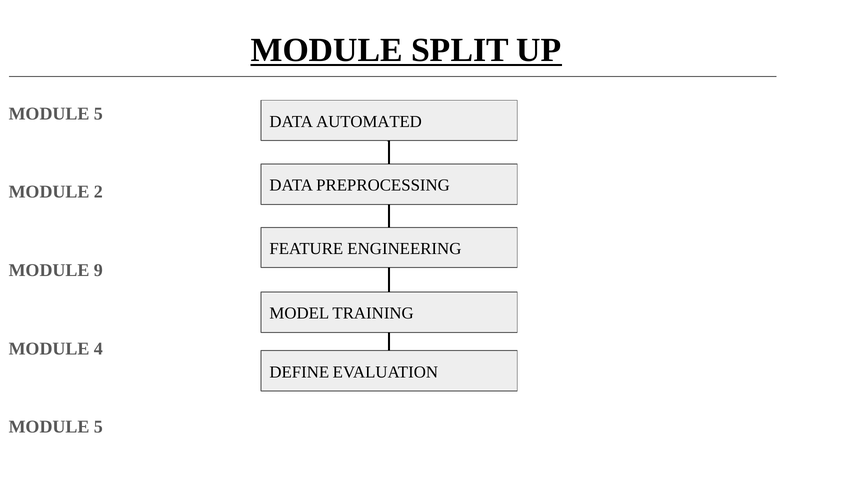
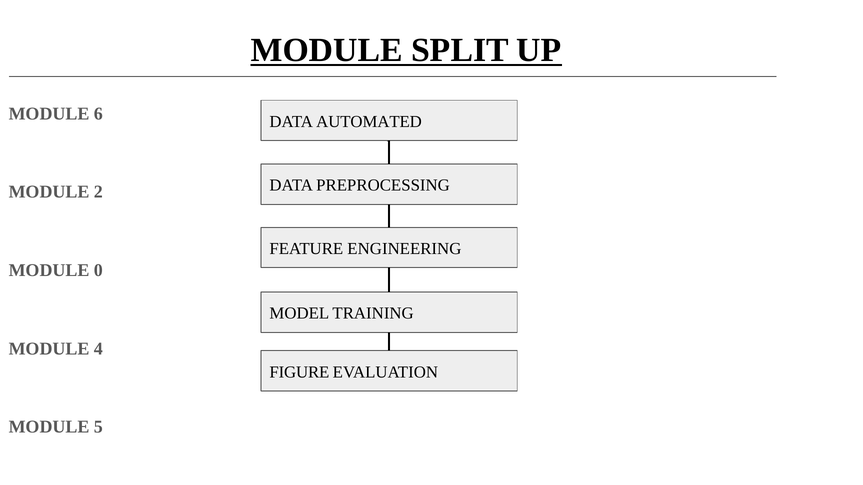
5 at (98, 114): 5 -> 6
9: 9 -> 0
DEFINE: DEFINE -> FIGURE
